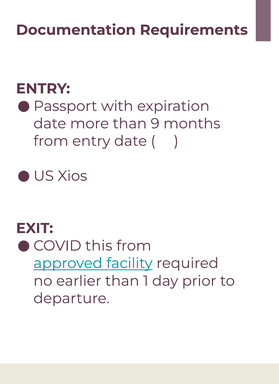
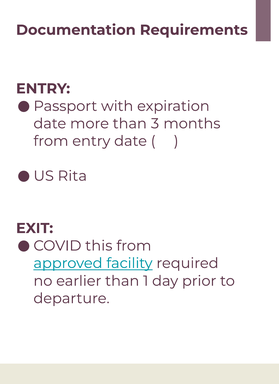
9: 9 -> 3
Xios: Xios -> Rita
